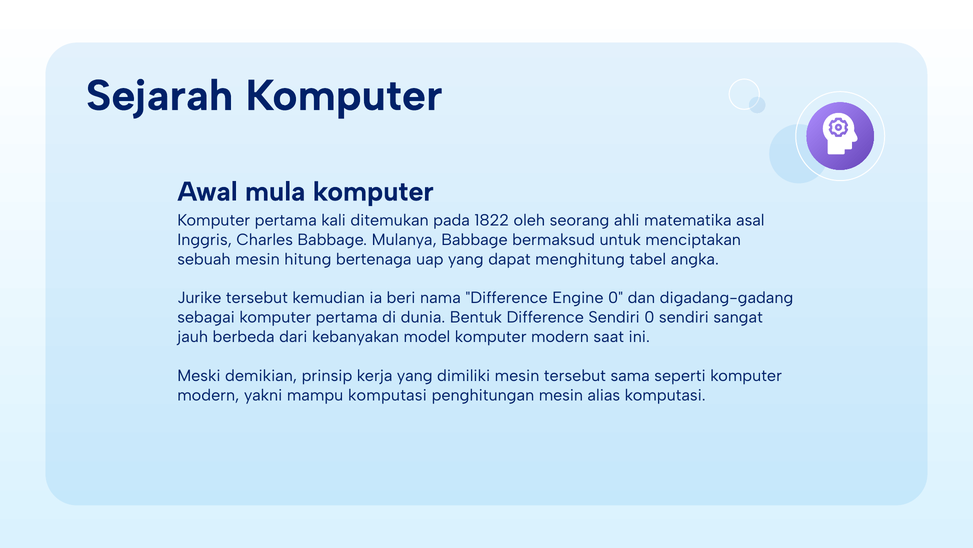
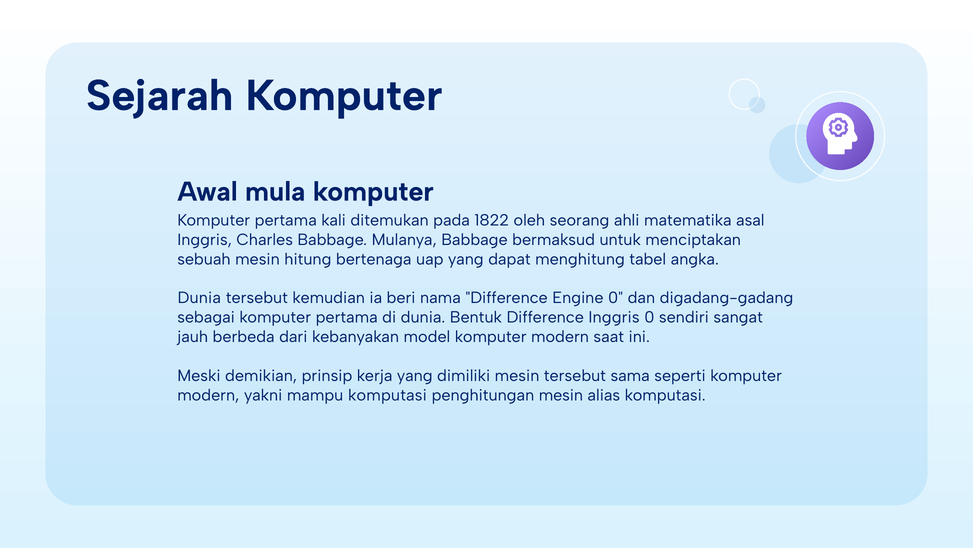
Jurike at (199, 298): Jurike -> Dunia
Difference Sendiri: Sendiri -> Inggris
